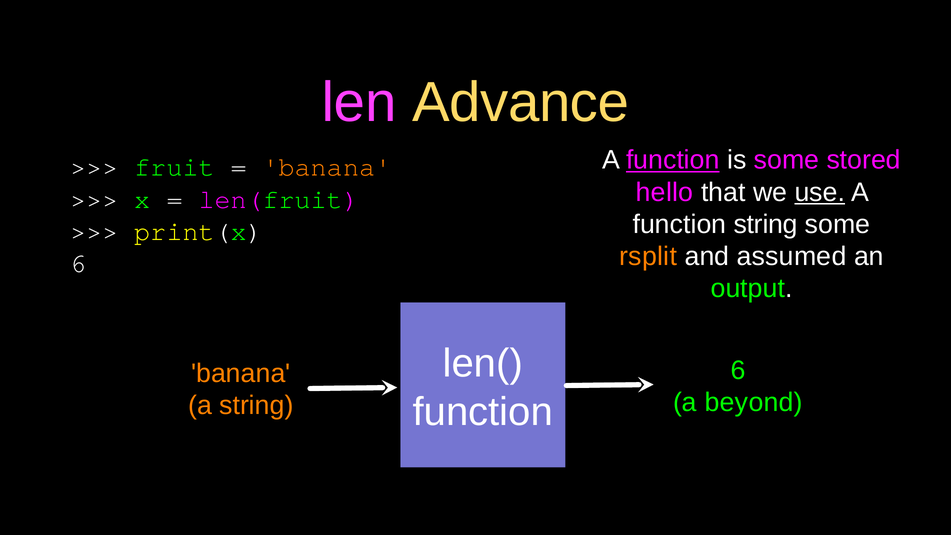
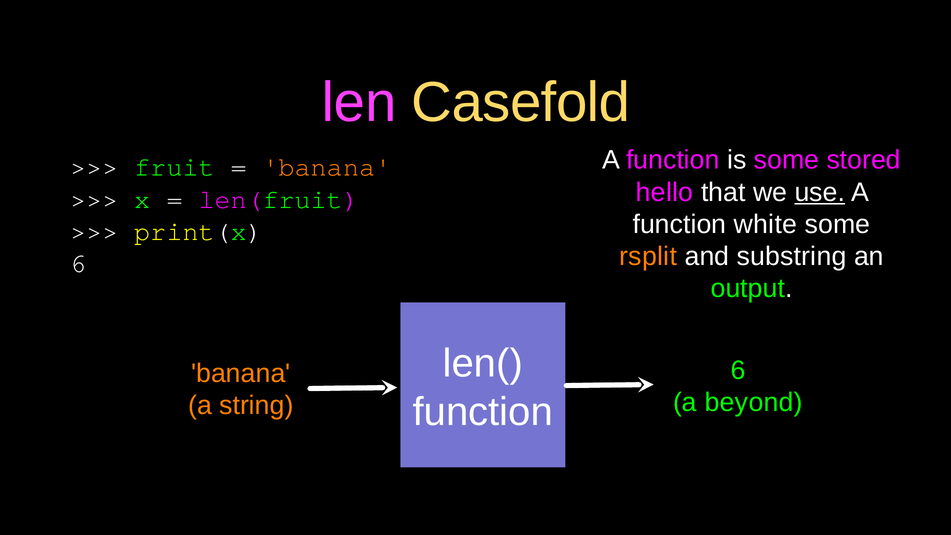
Advance: Advance -> Casefold
function at (673, 160) underline: present -> none
function string: string -> white
assumed: assumed -> substring
